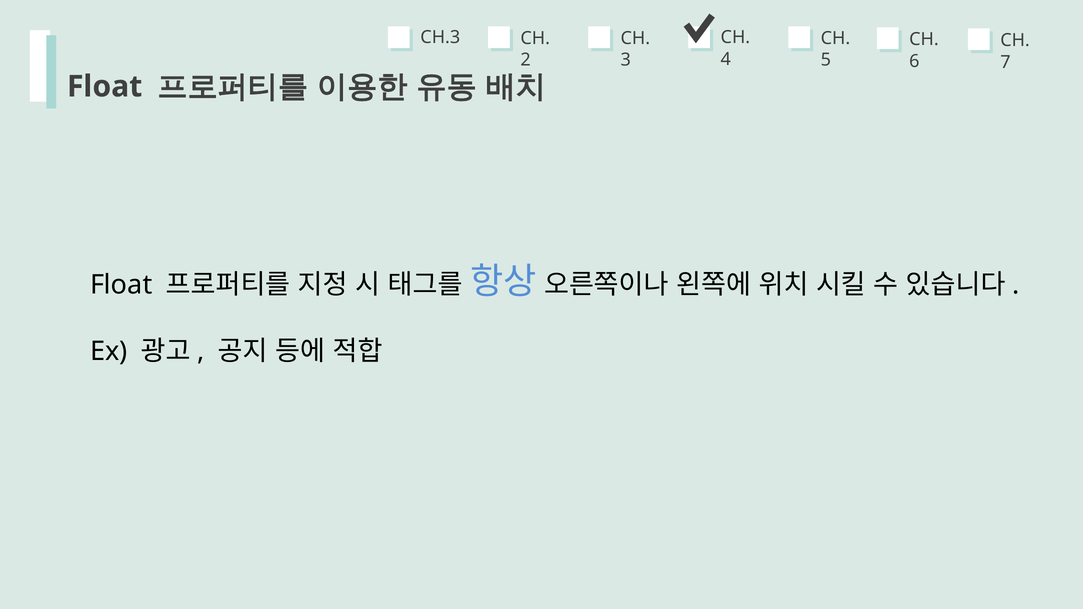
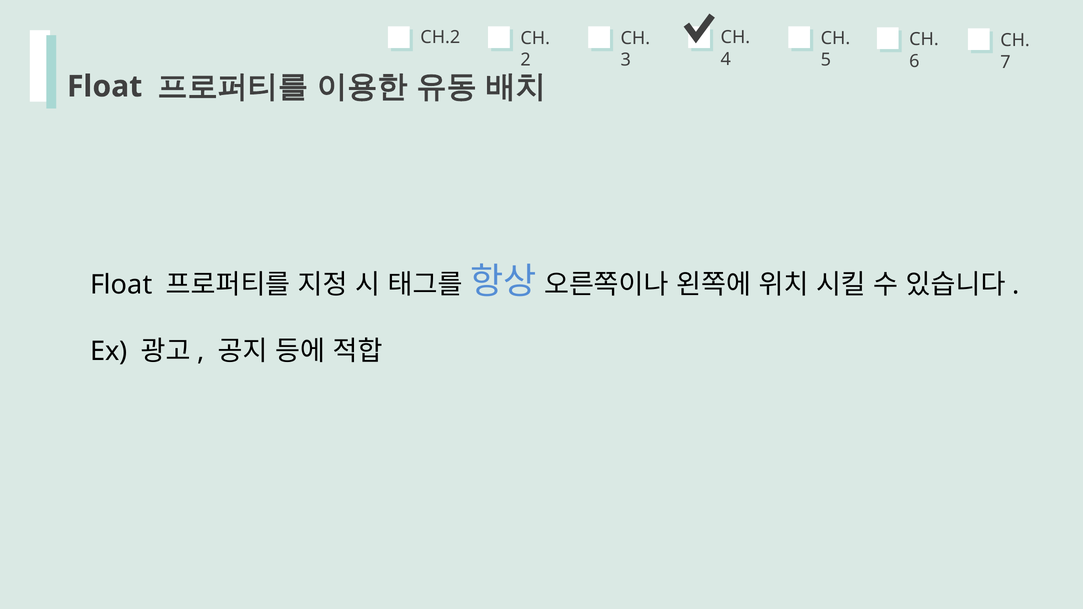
CH.3: CH.3 -> CH.2
